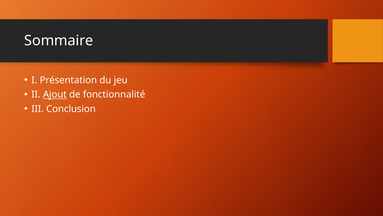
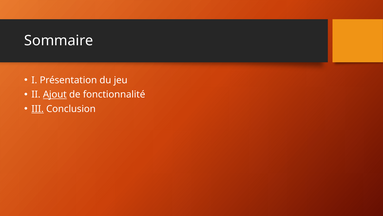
III underline: none -> present
